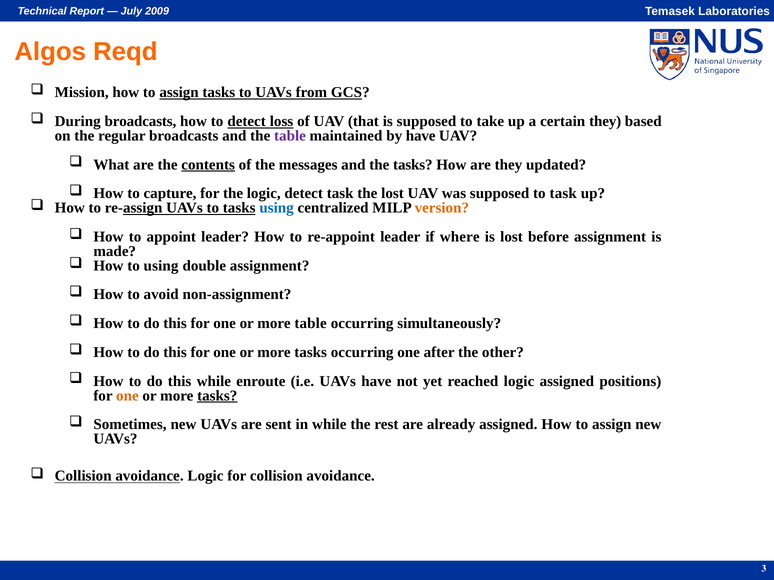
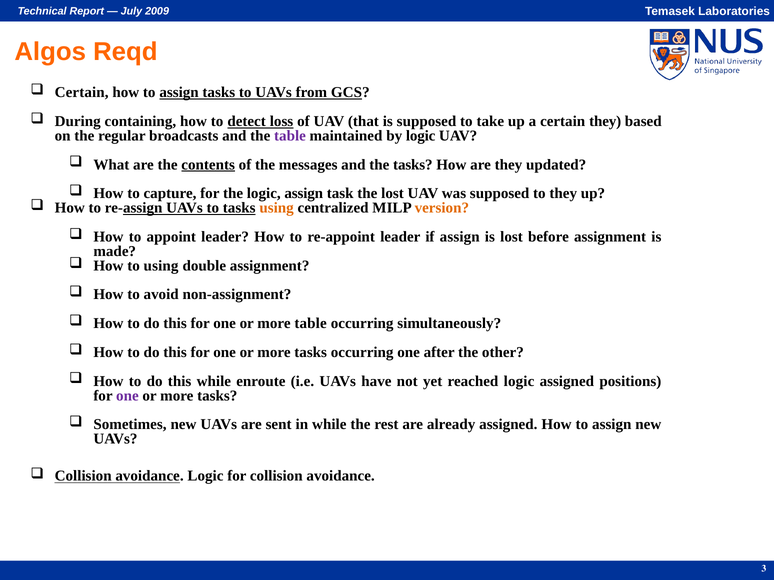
Mission at (82, 93): Mission -> Certain
During broadcasts: broadcasts -> containing
by have: have -> logic
logic detect: detect -> assign
to task: task -> they
using at (277, 208) colour: blue -> orange
if where: where -> assign
one at (127, 396) colour: orange -> purple
tasks at (217, 396) underline: present -> none
